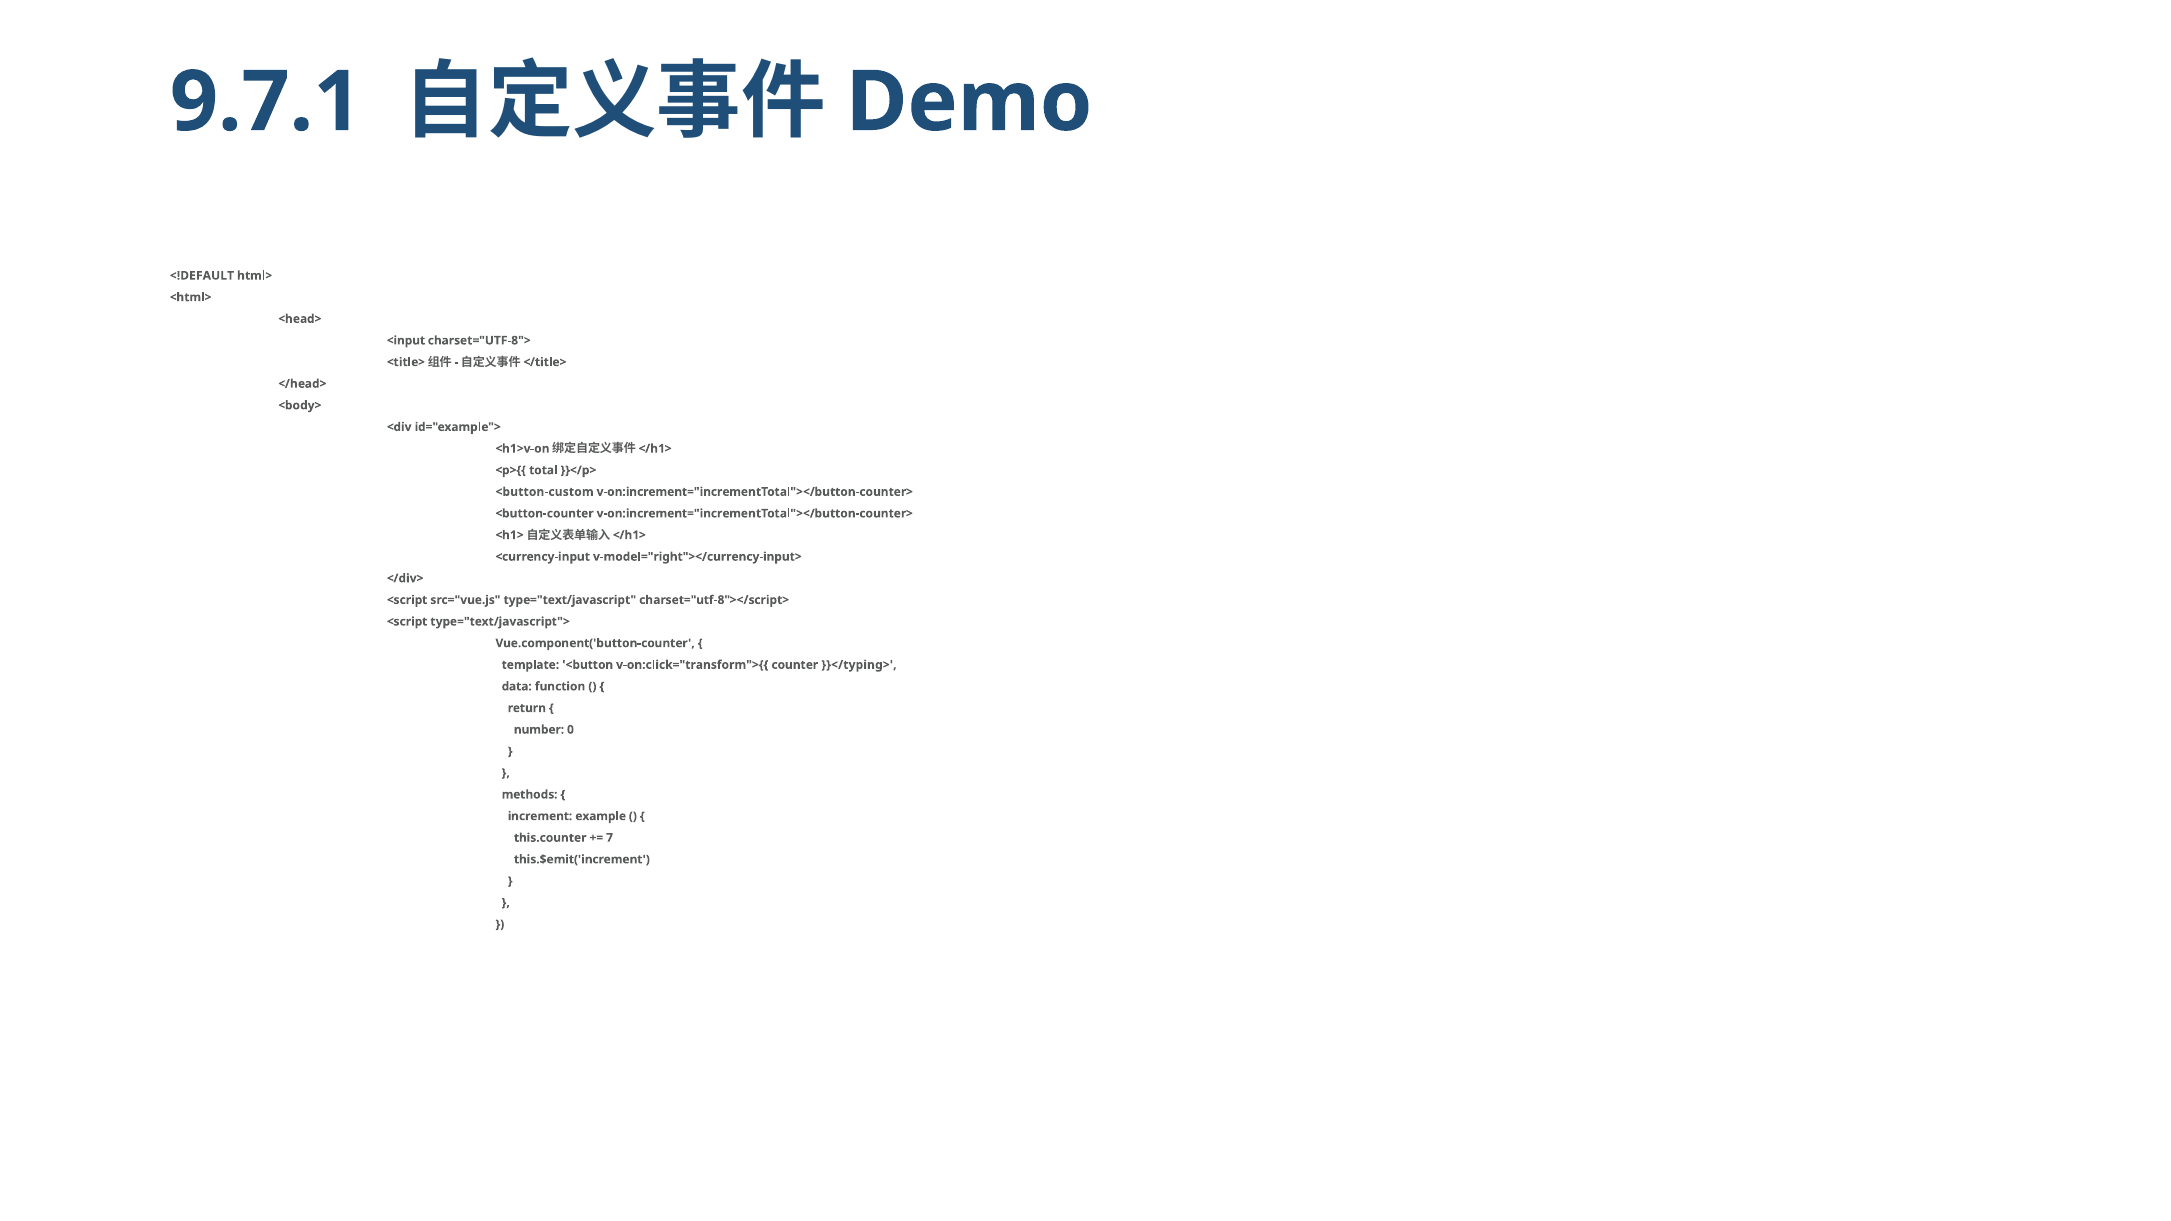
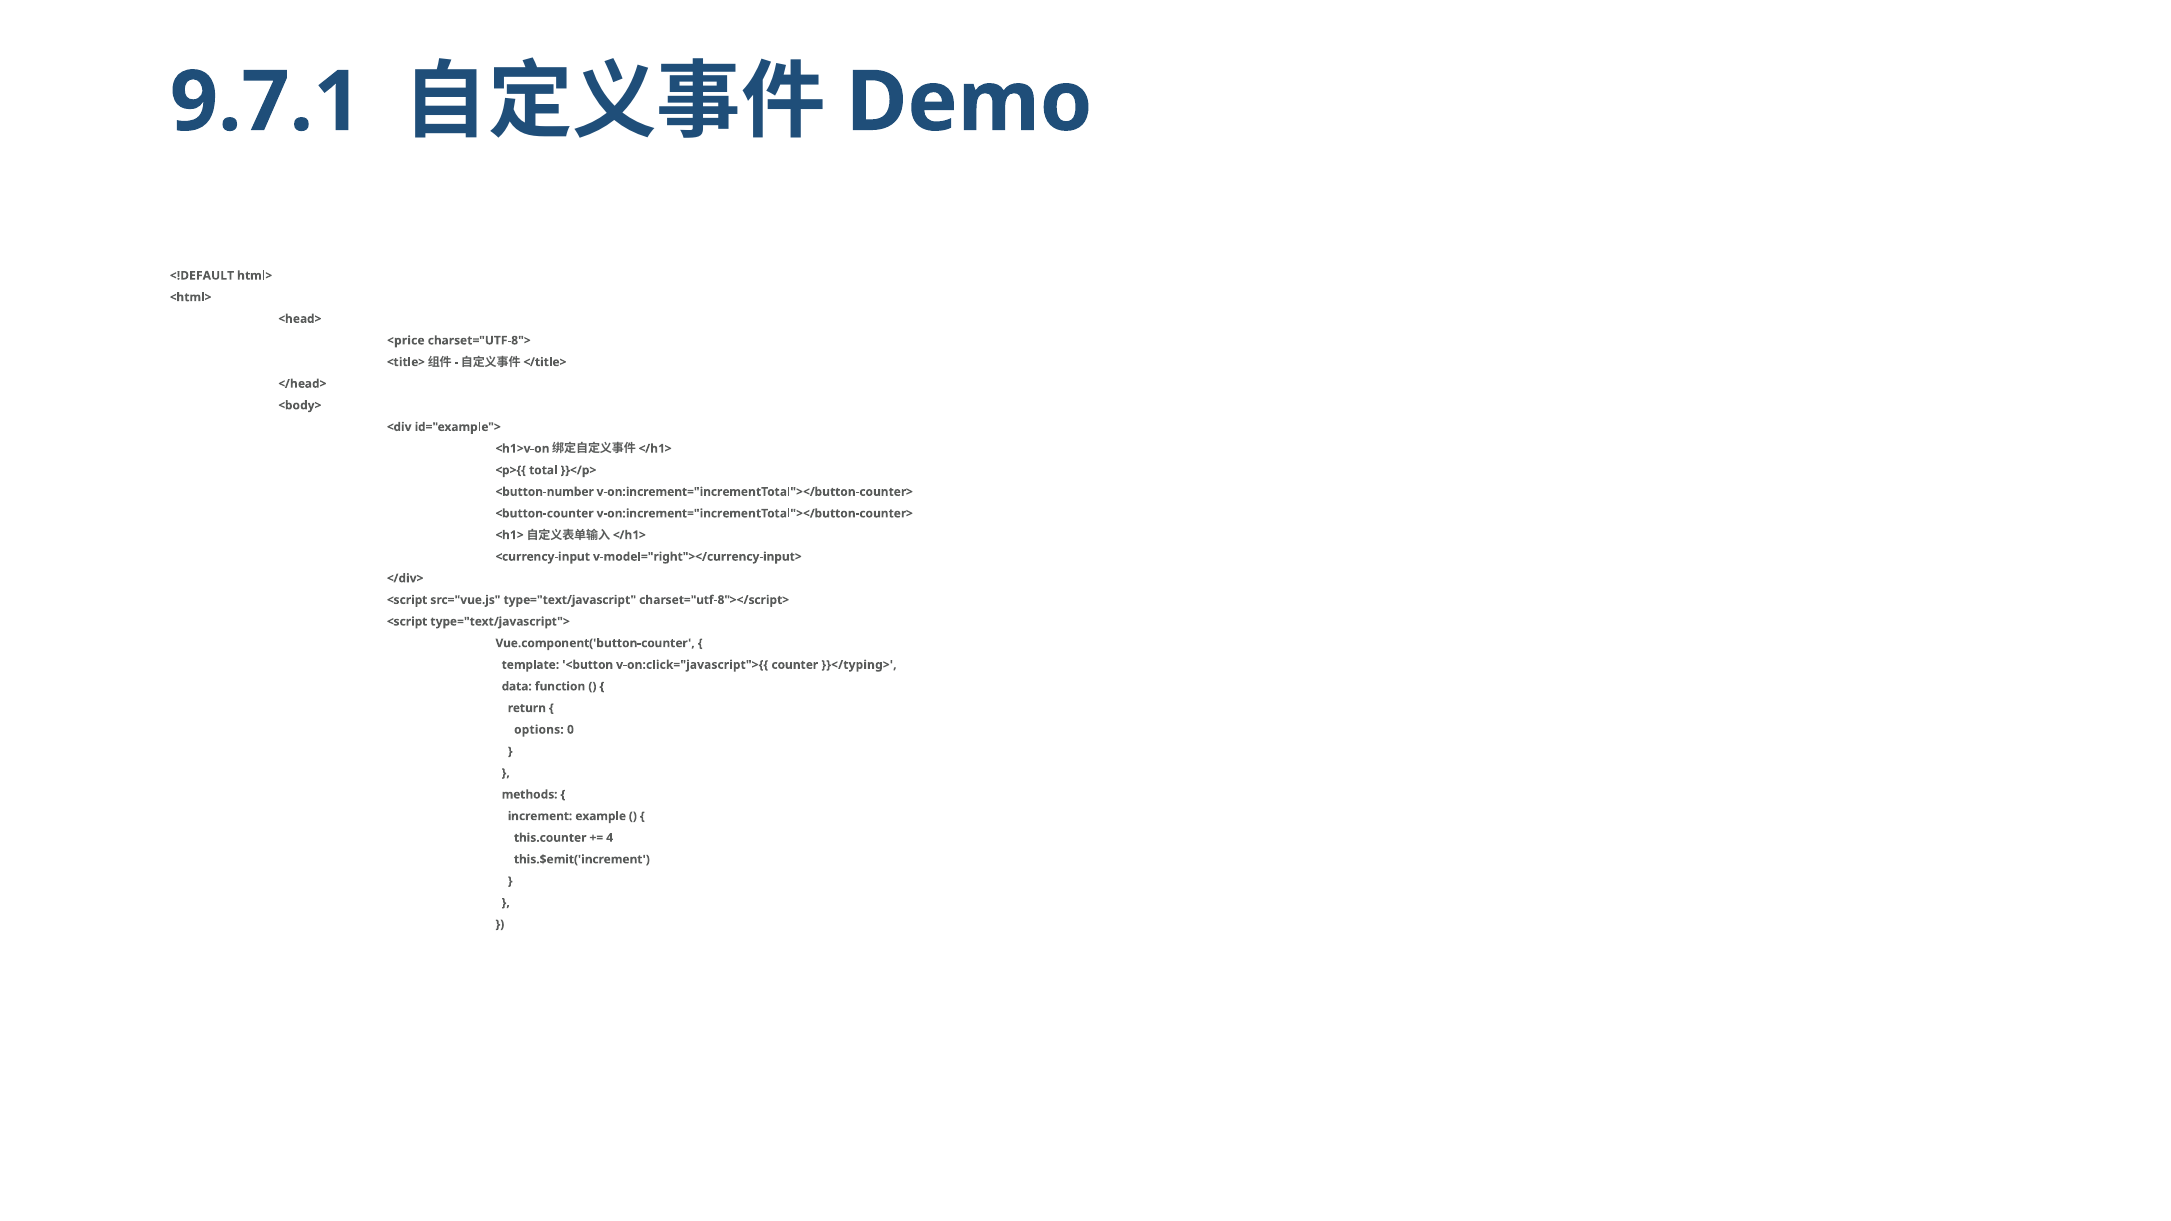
<input: <input -> <price
<button-custom: <button-custom -> <button-number
v-on:click="transform">{{: v-on:click="transform">{{ -> v-on:click="javascript">{{
number: number -> options
7: 7 -> 4
